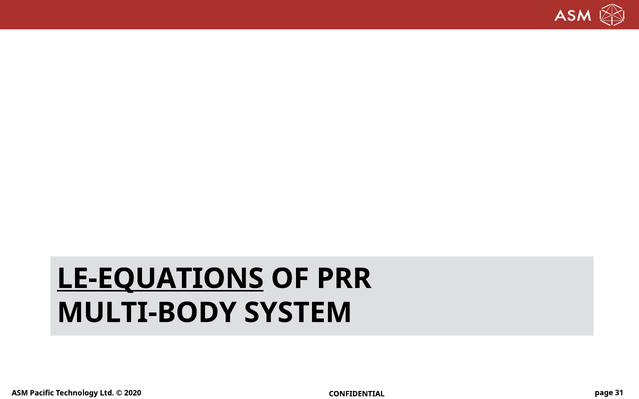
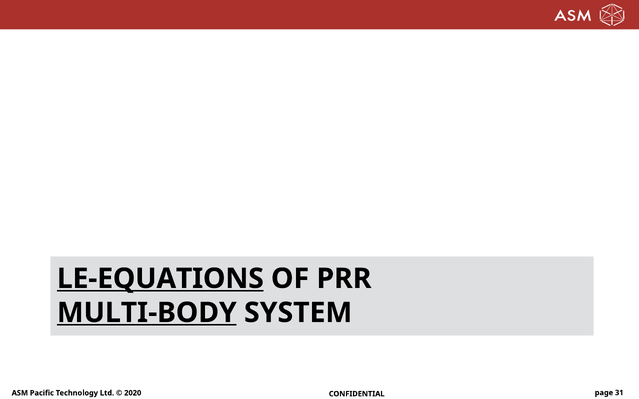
MULTI-BODY underline: none -> present
